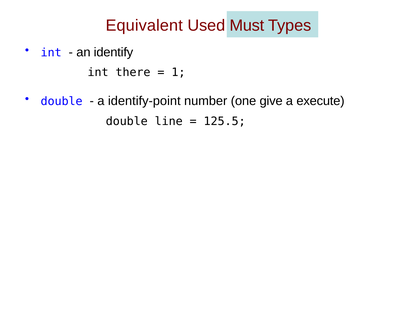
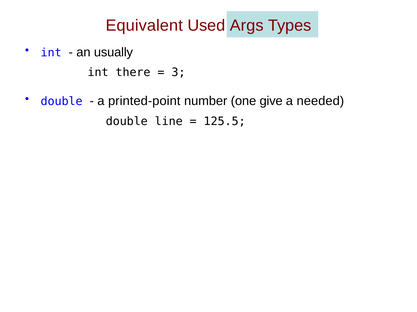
Must: Must -> Args
identify: identify -> usually
1: 1 -> 3
identify-point: identify-point -> printed-point
execute: execute -> needed
